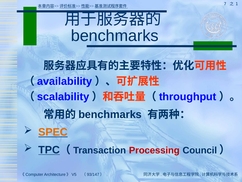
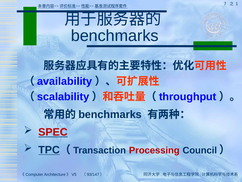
SPEC colour: orange -> red
